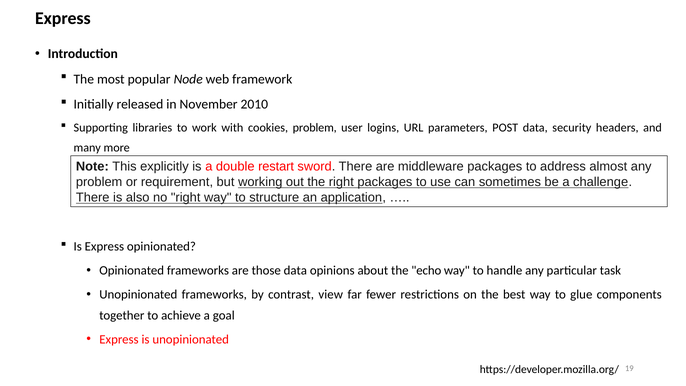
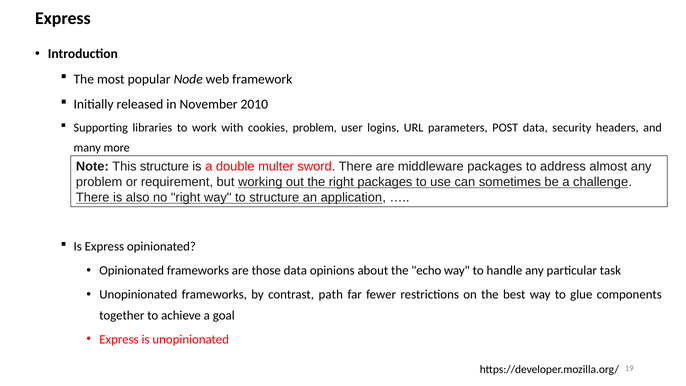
This explicitly: explicitly -> structure
restart: restart -> multer
view: view -> path
